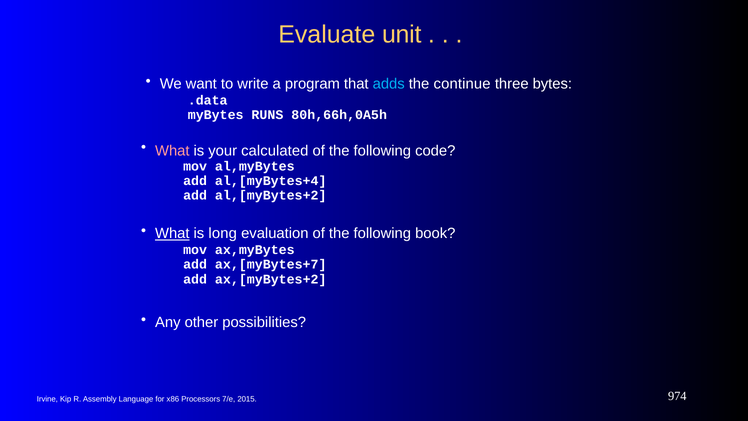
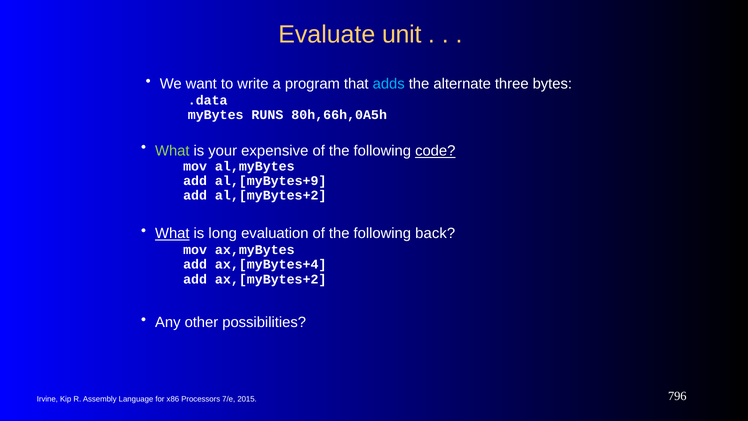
continue: continue -> alternate
What at (172, 151) colour: pink -> light green
calculated: calculated -> expensive
code underline: none -> present
al,[myBytes+4: al,[myBytes+4 -> al,[myBytes+9
book: book -> back
ax,[myBytes+7: ax,[myBytes+7 -> ax,[myBytes+4
974: 974 -> 796
